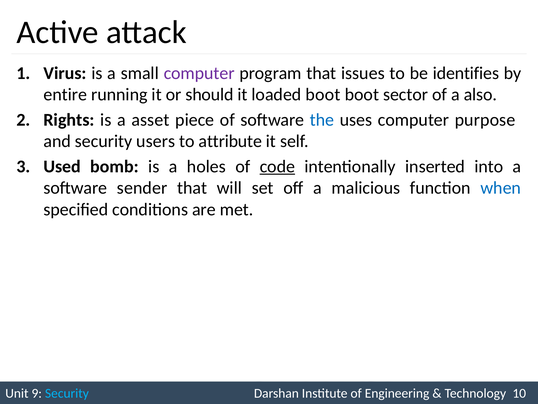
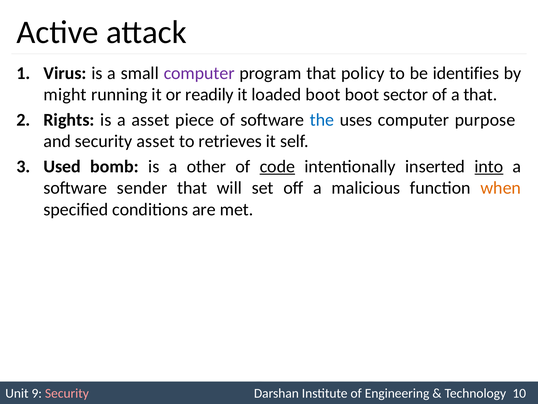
issues: issues -> policy
entire: entire -> might
should: should -> readily
a also: also -> that
security users: users -> asset
attribute: attribute -> retrieves
holes: holes -> other
into underline: none -> present
when colour: blue -> orange
Security at (67, 393) colour: light blue -> pink
